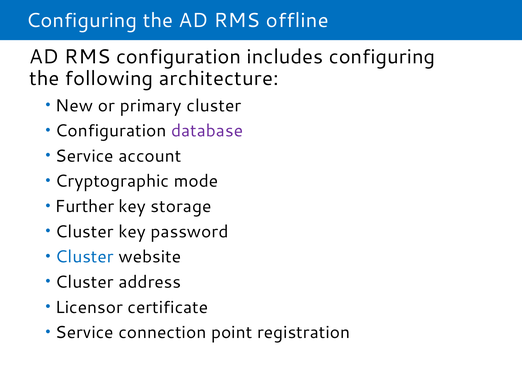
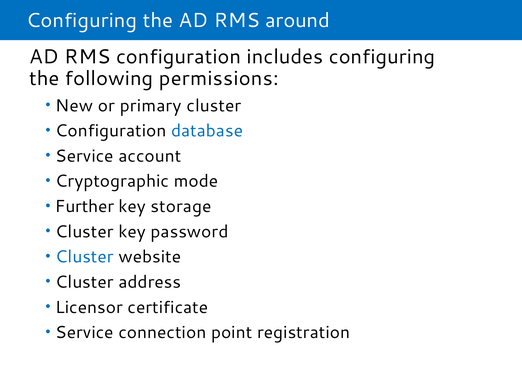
offline: offline -> around
architecture: architecture -> permissions
database colour: purple -> blue
